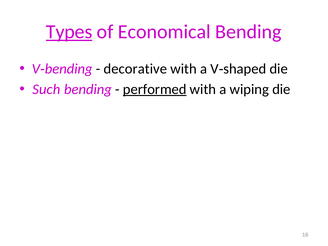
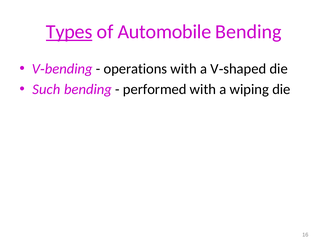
Economical: Economical -> Automobile
decorative: decorative -> operations
performed underline: present -> none
